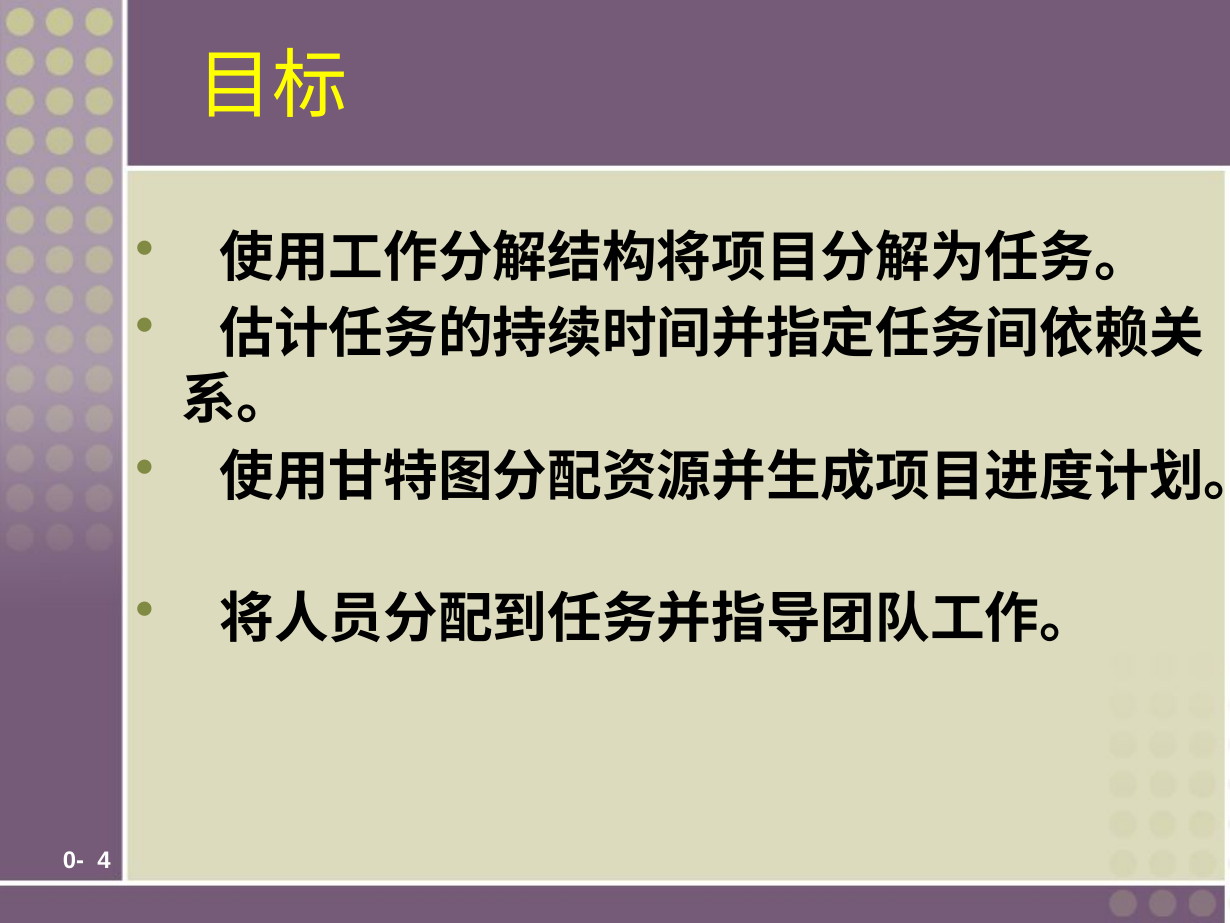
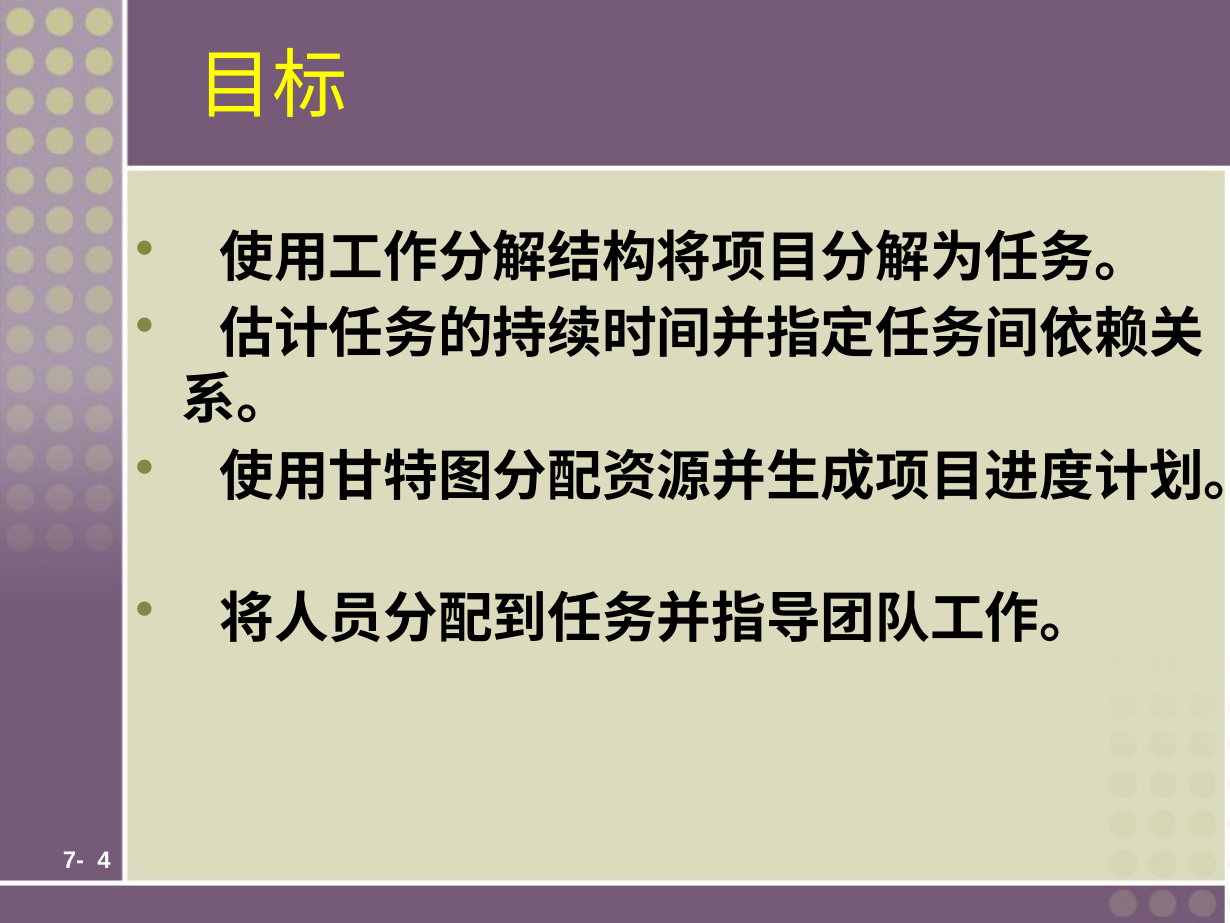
0-: 0- -> 7-
